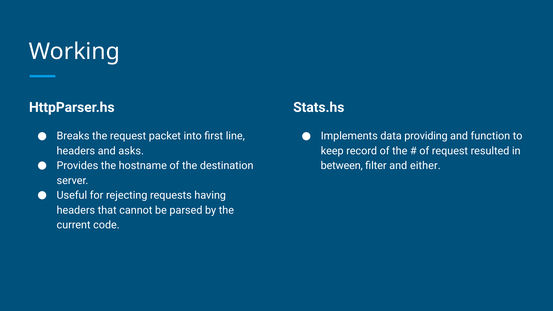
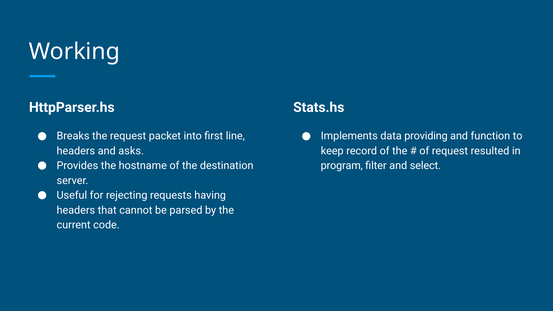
between: between -> program
either: either -> select
